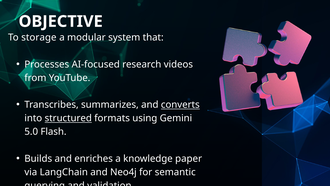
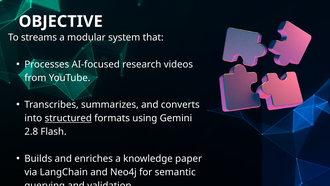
storage: storage -> streams
converts underline: present -> none
5.0: 5.0 -> 2.8
